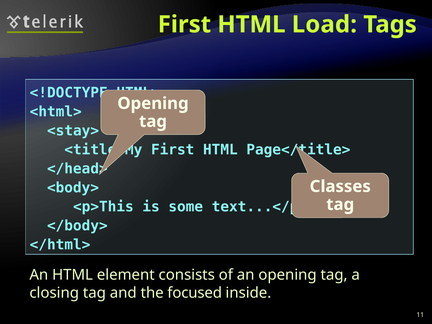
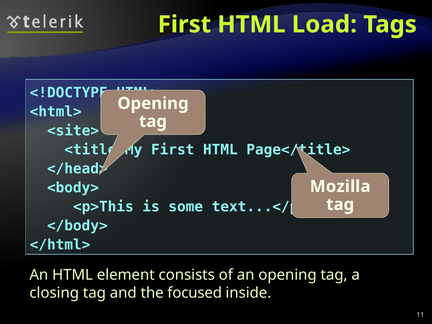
<stay>: <stay> -> <site>
Classes: Classes -> Mozilla
